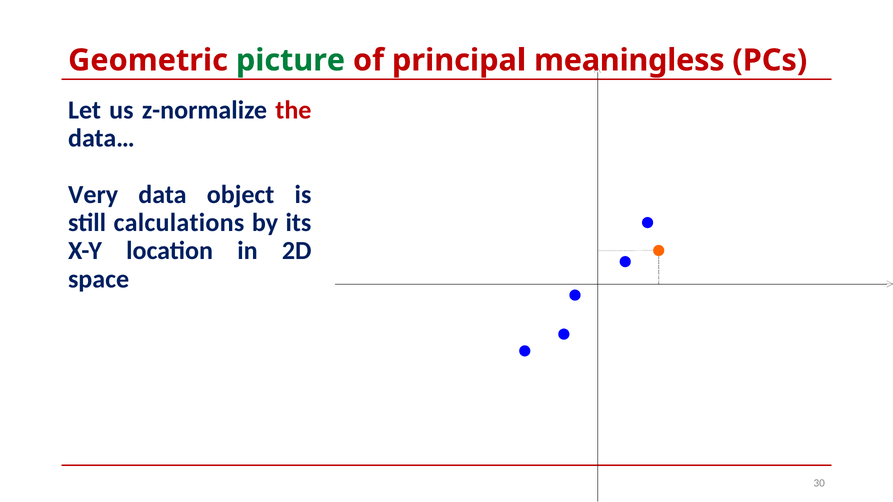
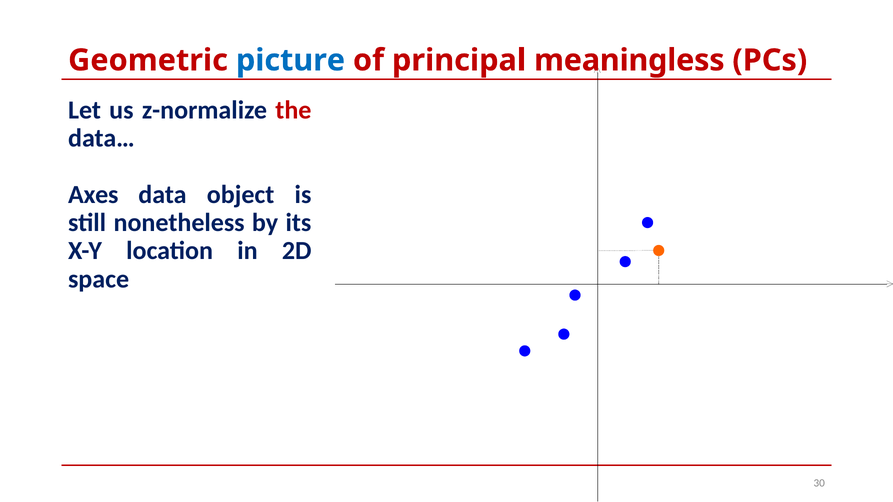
picture colour: green -> blue
Very: Very -> Axes
calculations: calculations -> nonetheless
